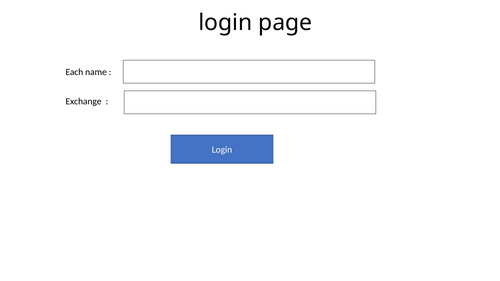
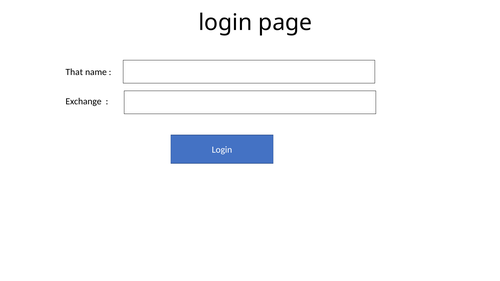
Each: Each -> That
